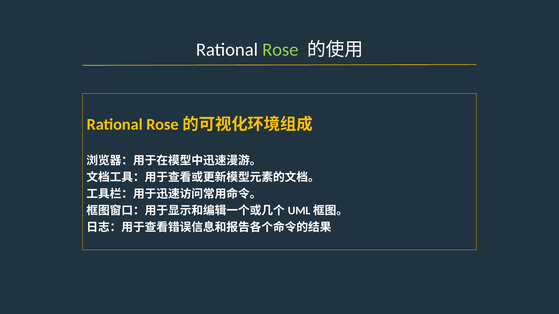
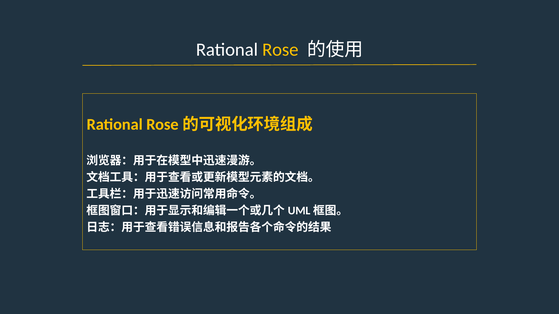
Rose colour: light green -> yellow
